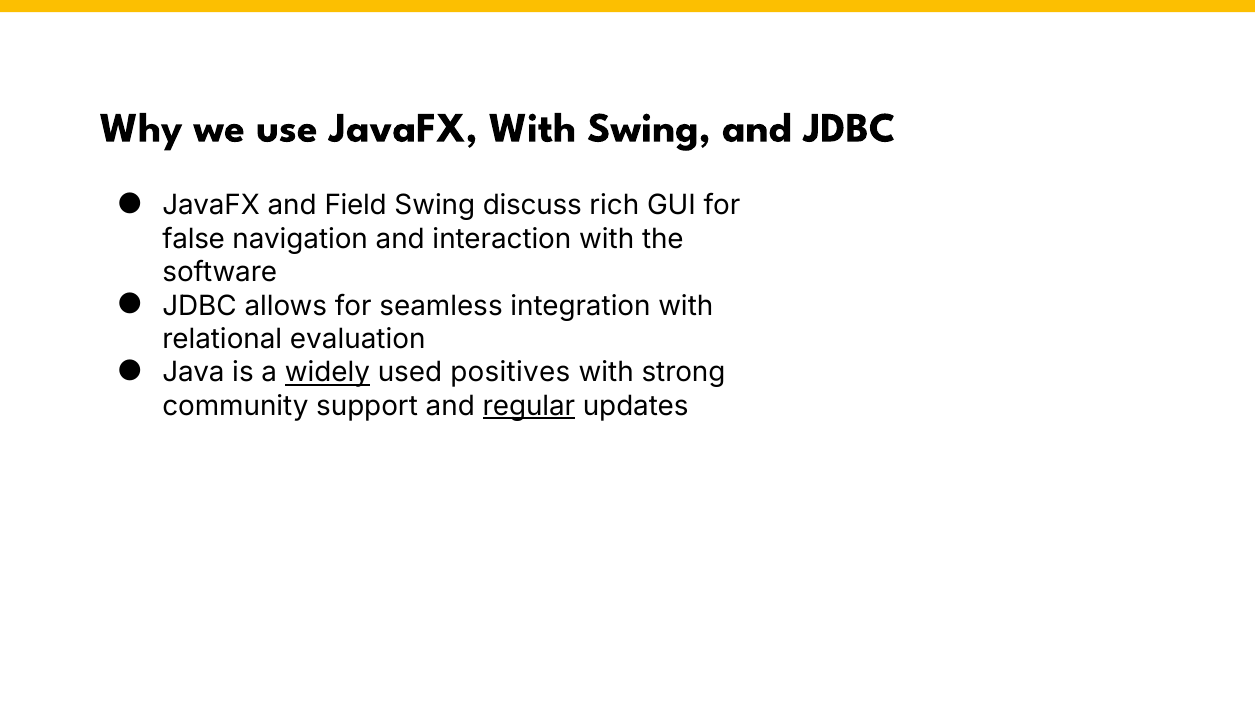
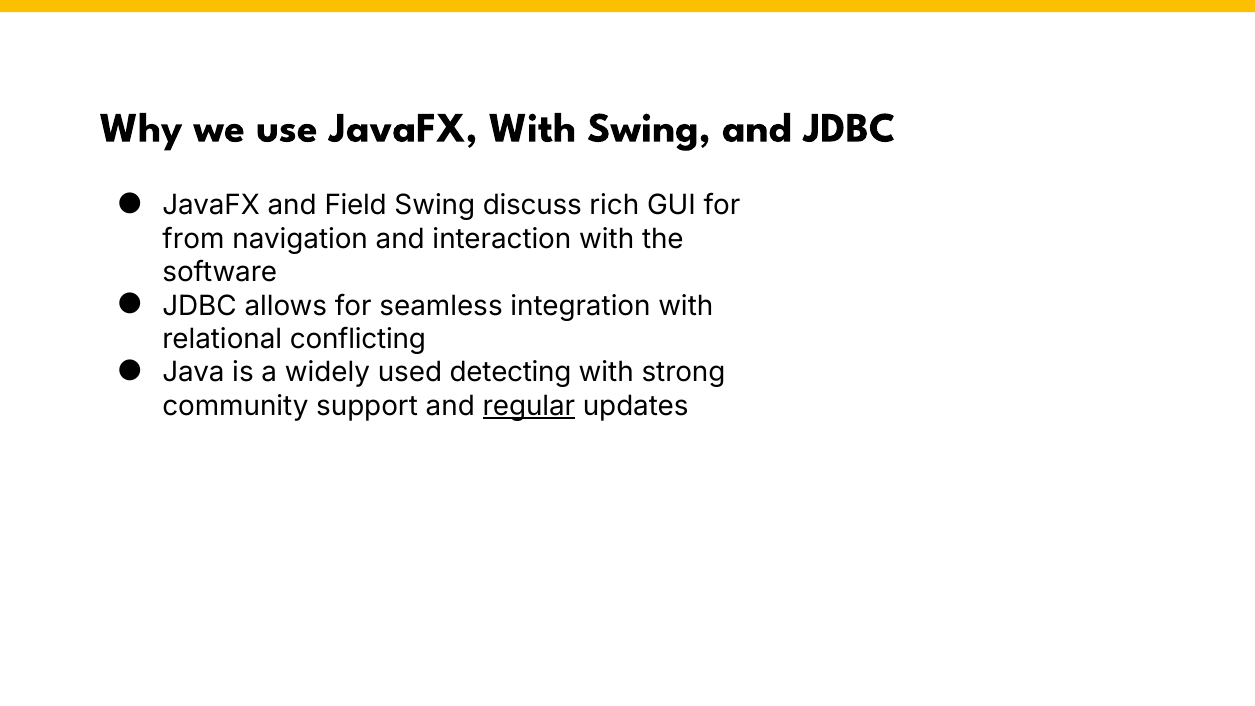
false: false -> from
evaluation: evaluation -> conflicting
widely underline: present -> none
positives: positives -> detecting
